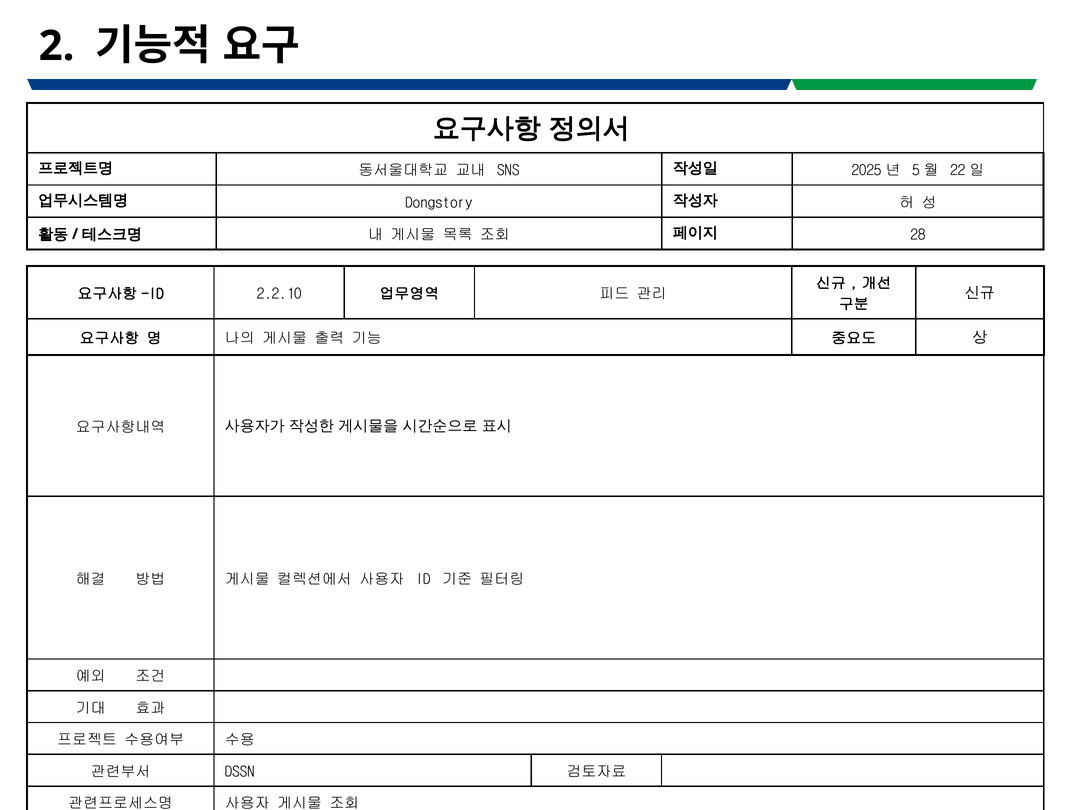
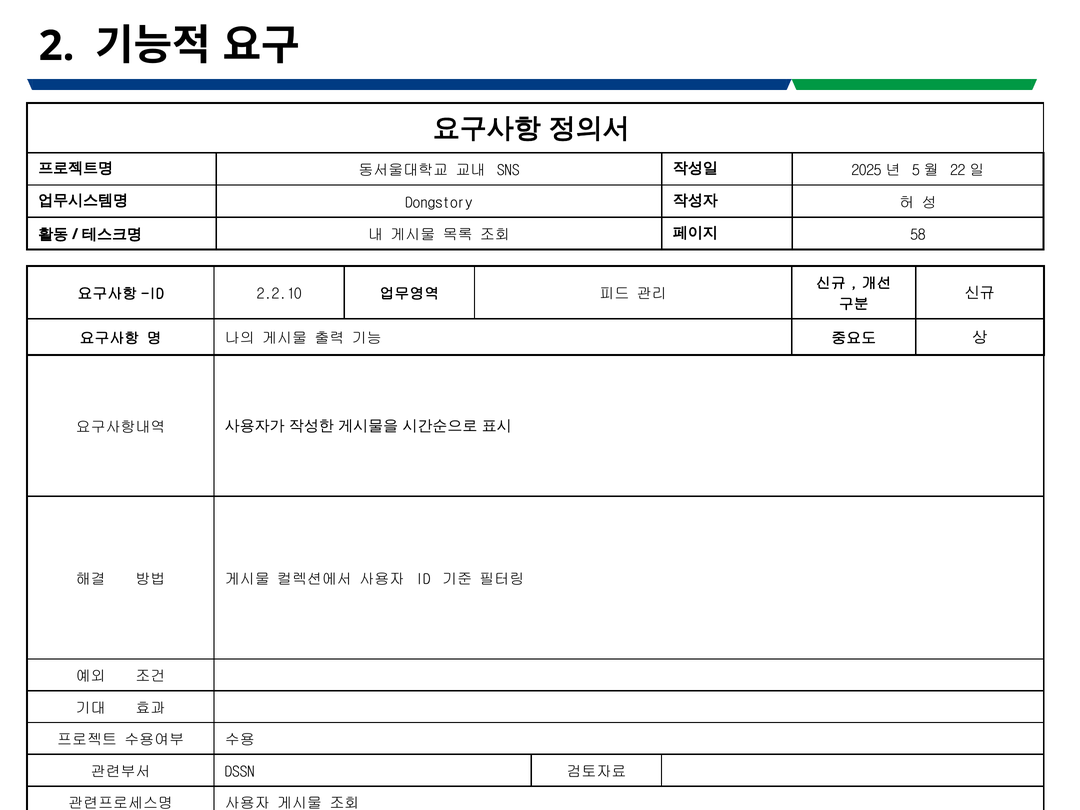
28: 28 -> 58
